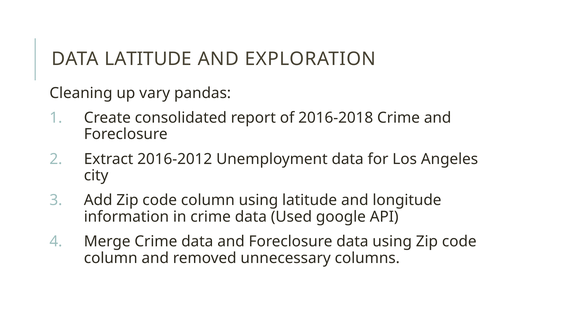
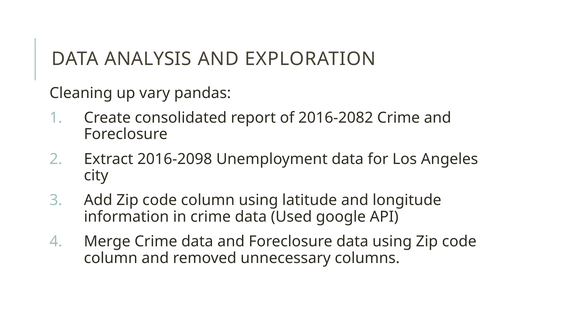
DATA LATITUDE: LATITUDE -> ANALYSIS
2016-2018: 2016-2018 -> 2016-2082
2016-2012: 2016-2012 -> 2016-2098
